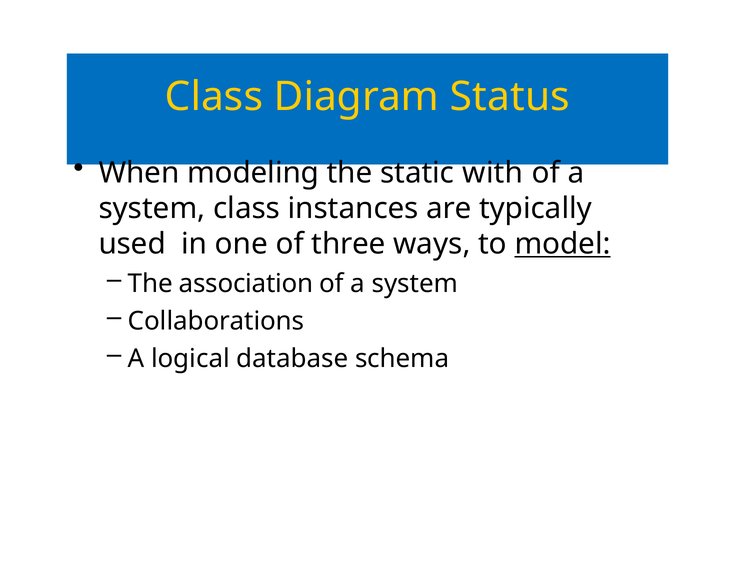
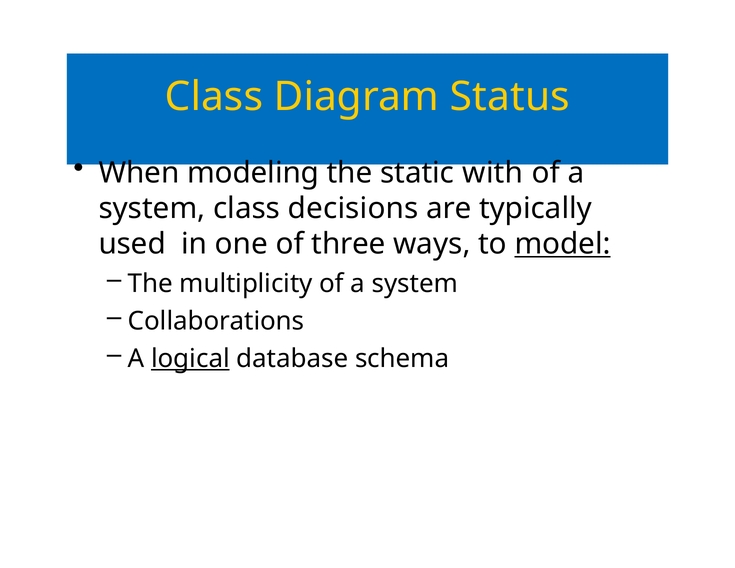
instances: instances -> decisions
association: association -> multiplicity
logical underline: none -> present
